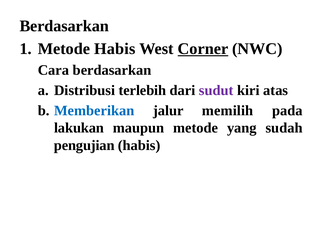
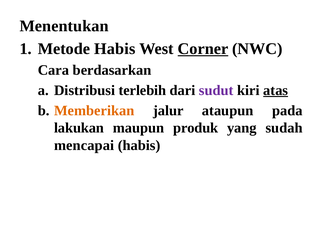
Berdasarkan at (64, 26): Berdasarkan -> Menentukan
atas underline: none -> present
Memberikan colour: blue -> orange
memilih: memilih -> ataupun
maupun metode: metode -> produk
pengujian: pengujian -> mencapai
